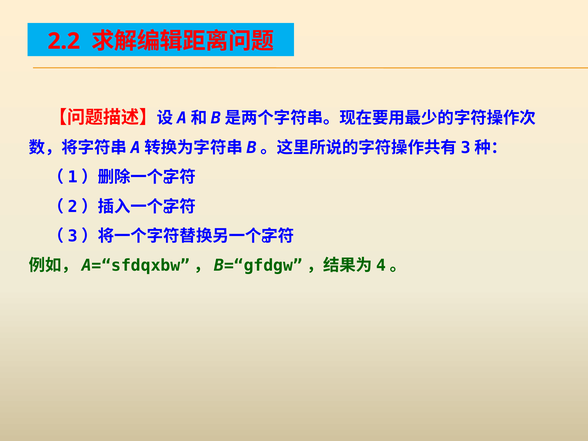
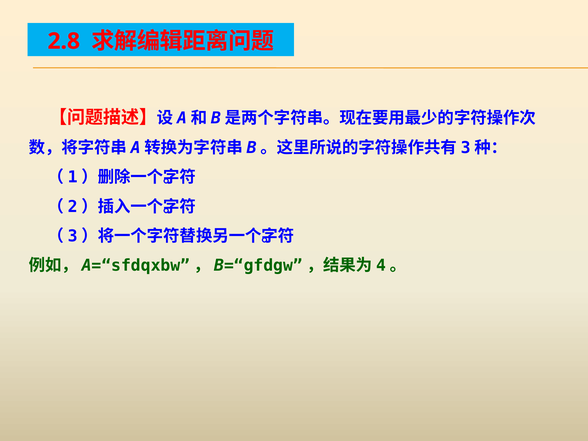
2.2: 2.2 -> 2.8
